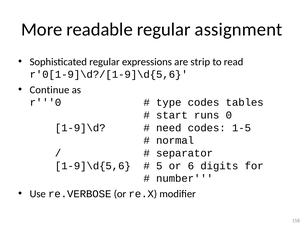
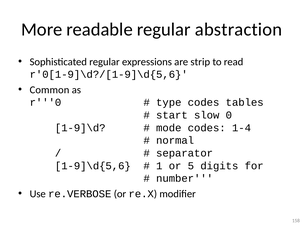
assignment: assignment -> abstraction
Continue: Continue -> Common
runs: runs -> slow
need: need -> mode
1-5: 1-5 -> 1-4
5: 5 -> 1
6: 6 -> 5
